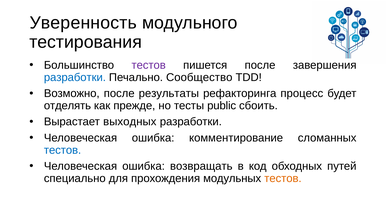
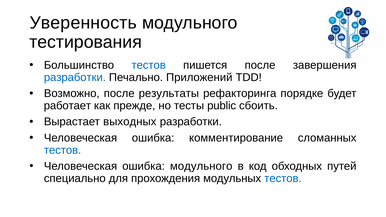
тестов at (149, 65) colour: purple -> blue
Сообщество: Сообщество -> Приложений
процесс: процесс -> порядке
отделять: отделять -> работает
ошибка возвращать: возвращать -> модульного
тестов at (283, 178) colour: orange -> blue
